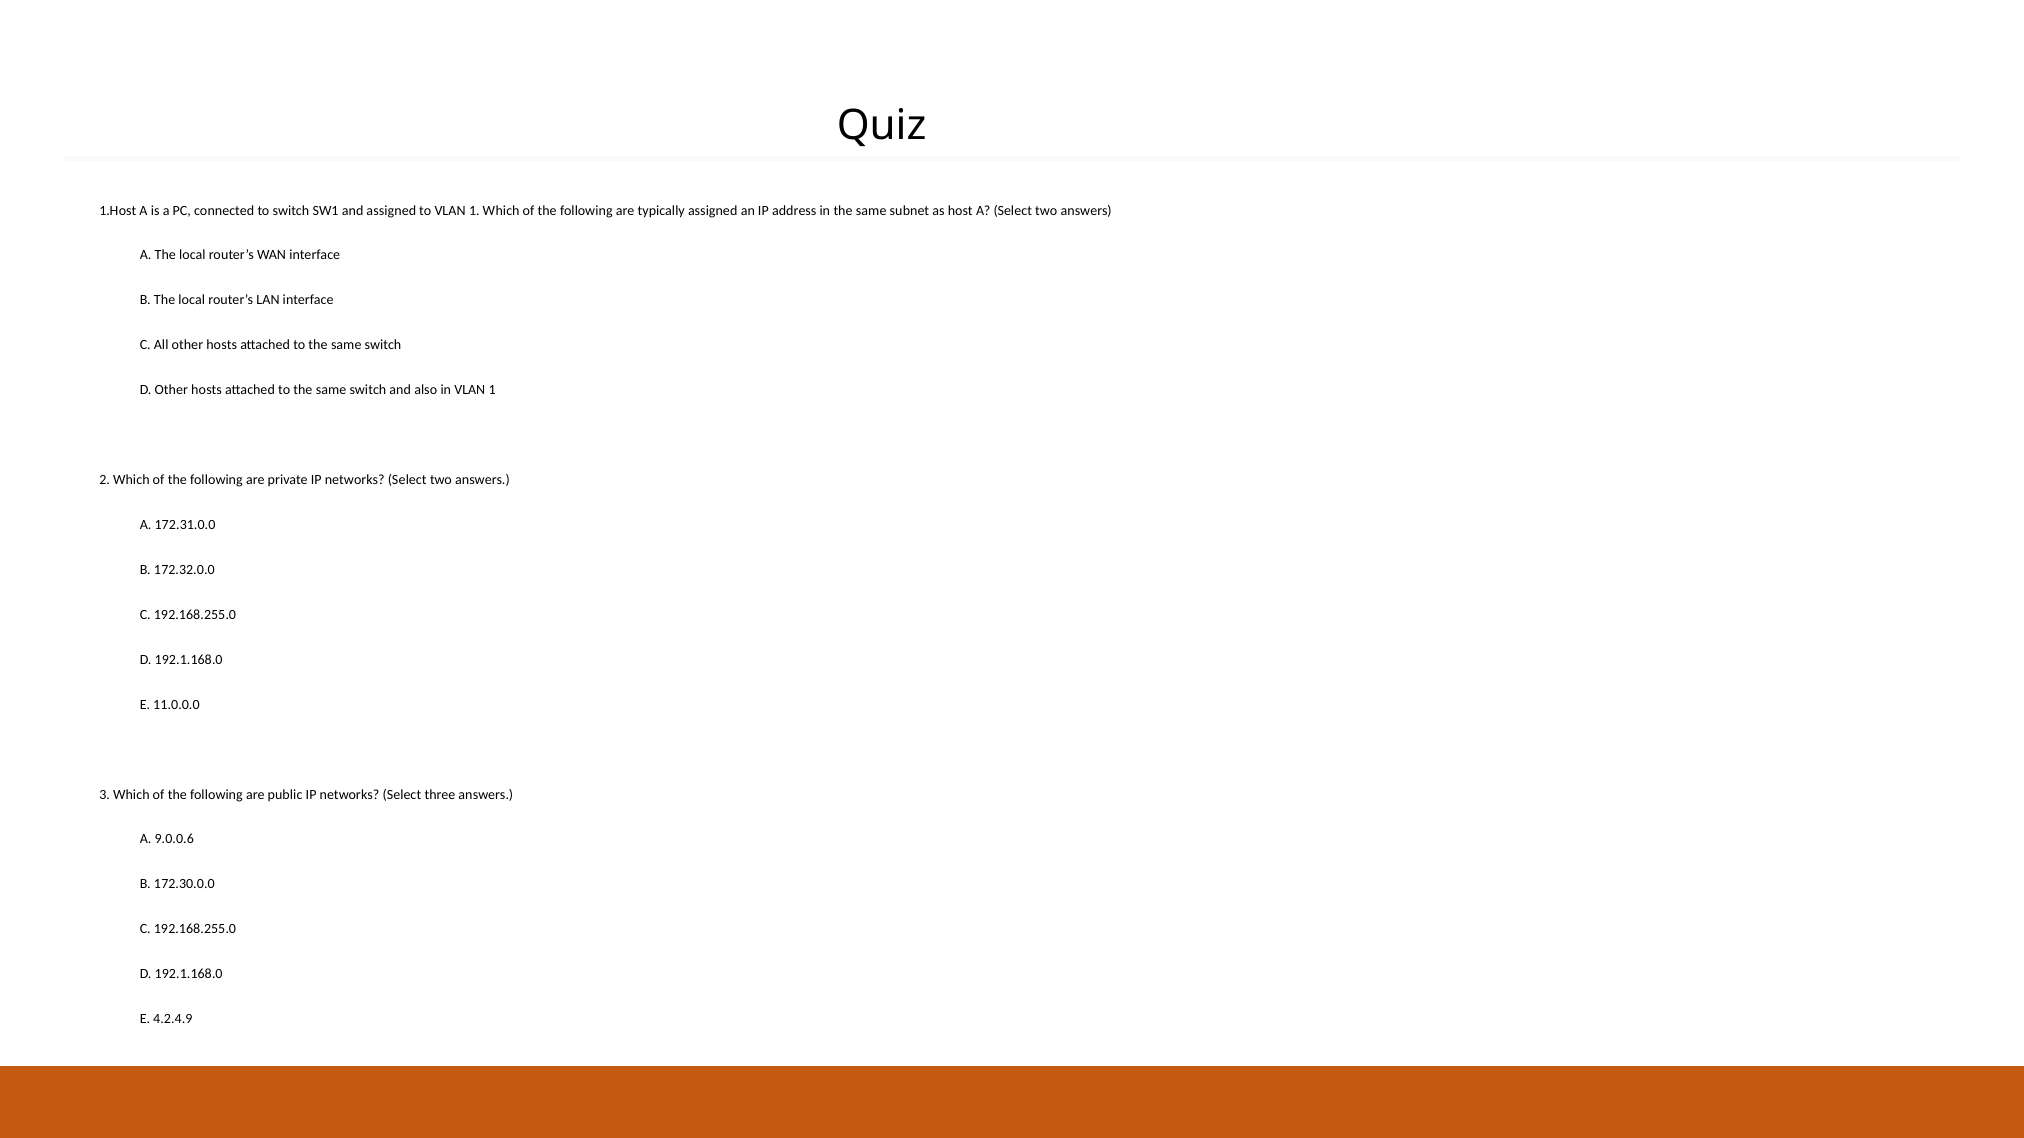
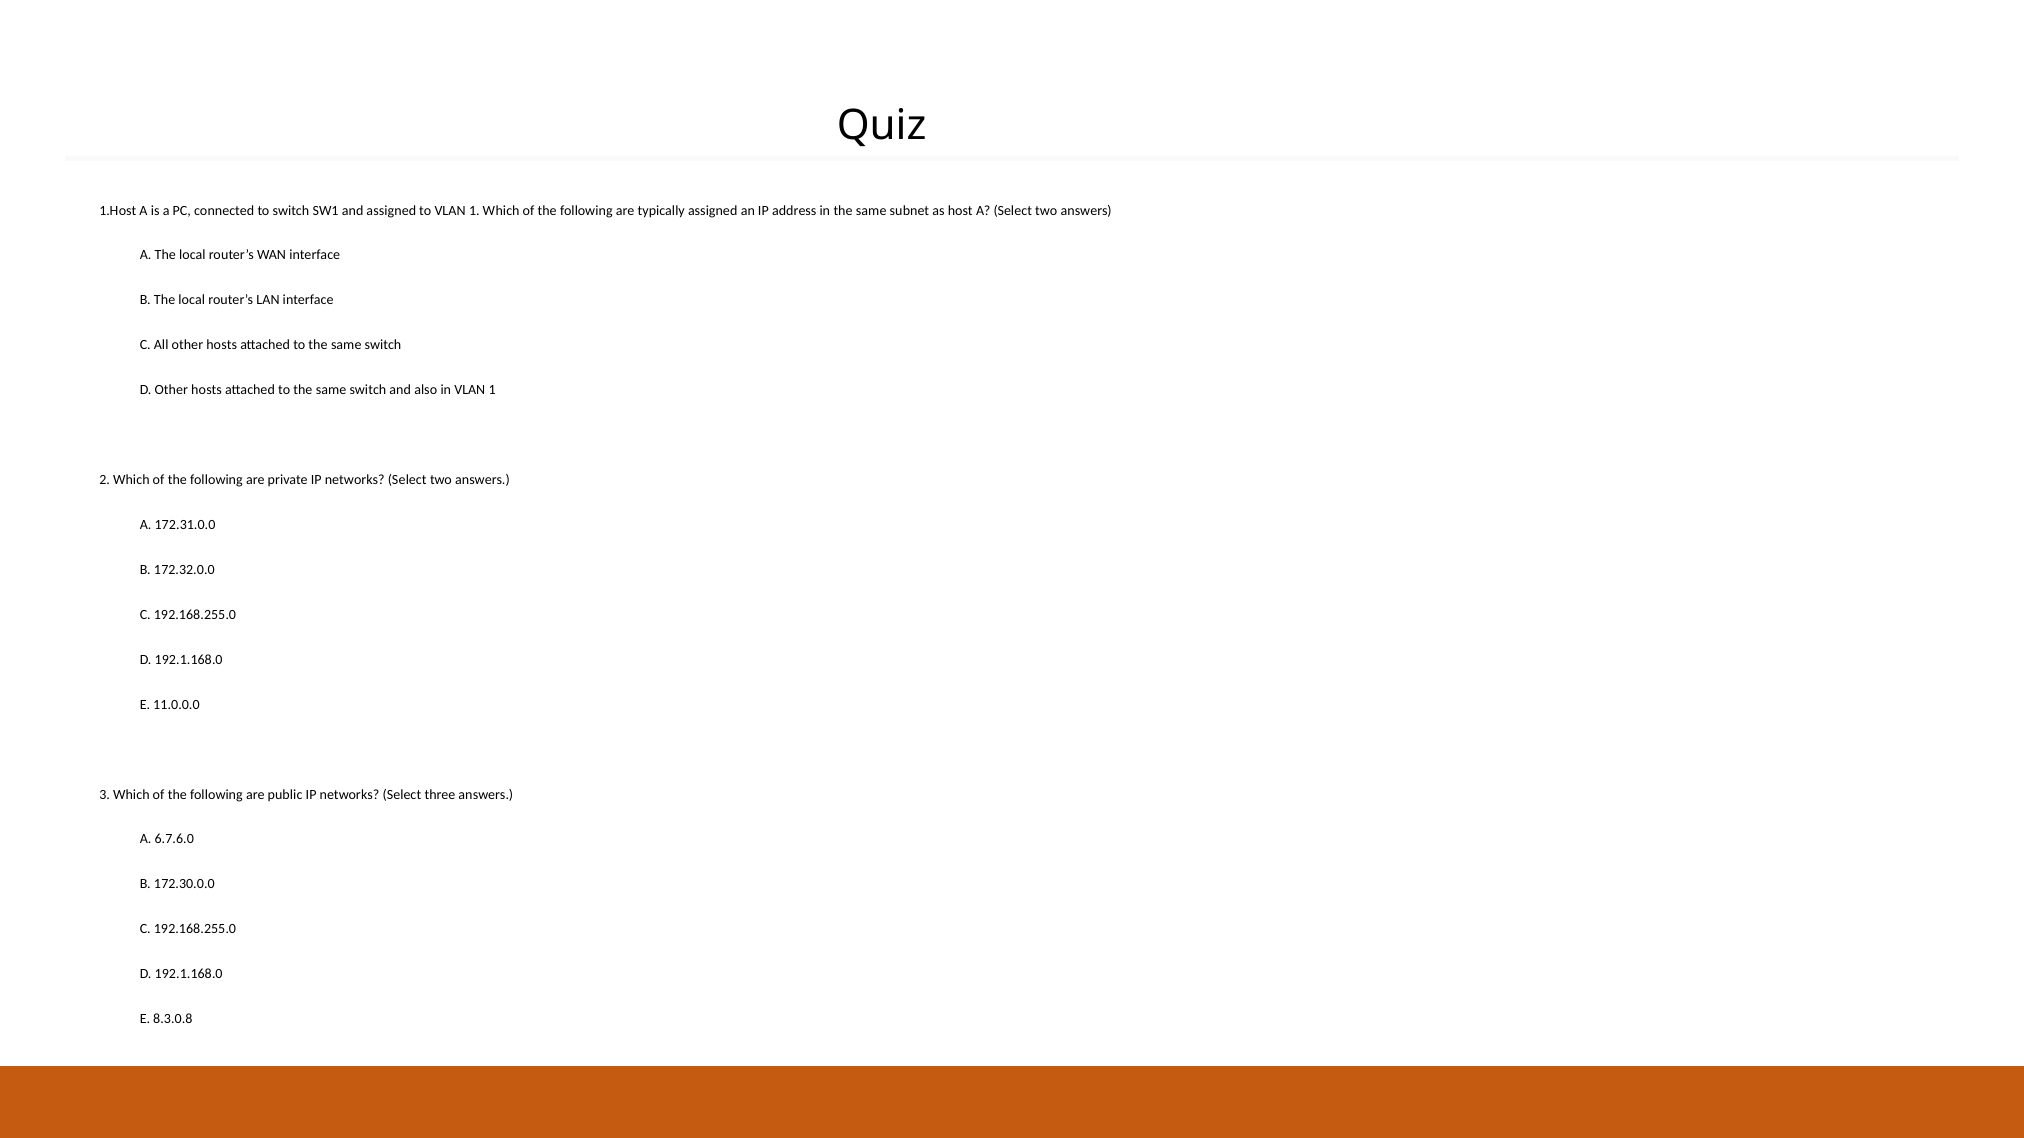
9.0.0.6: 9.0.0.6 -> 6.7.6.0
4.2.4.9: 4.2.4.9 -> 8.3.0.8
